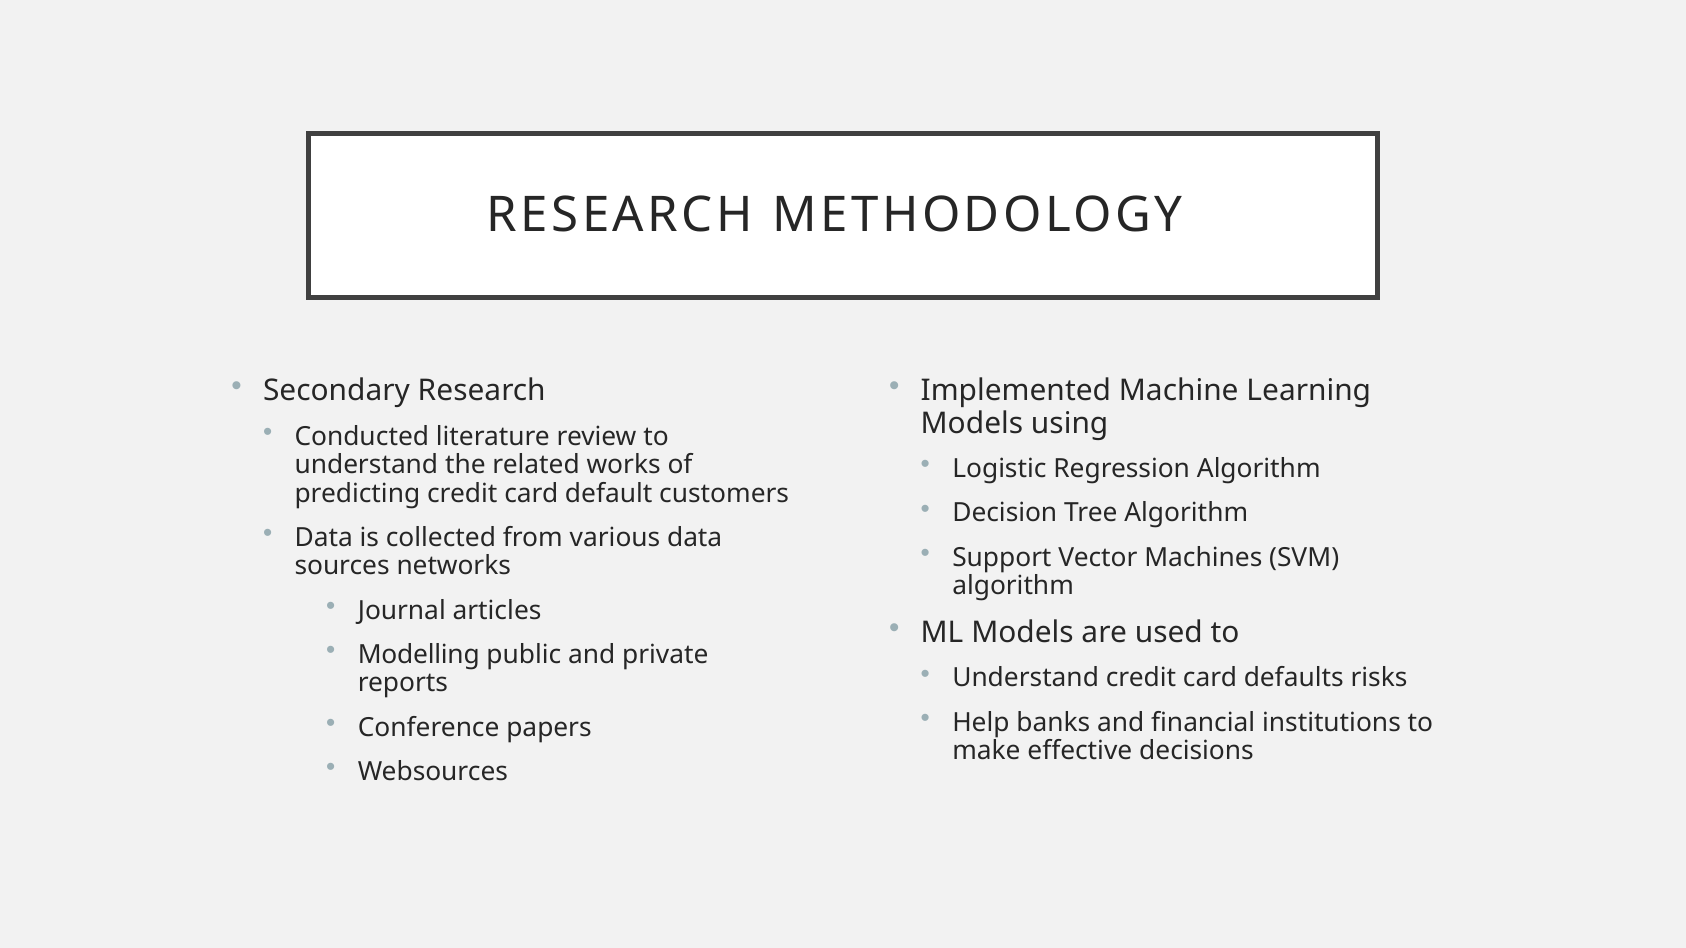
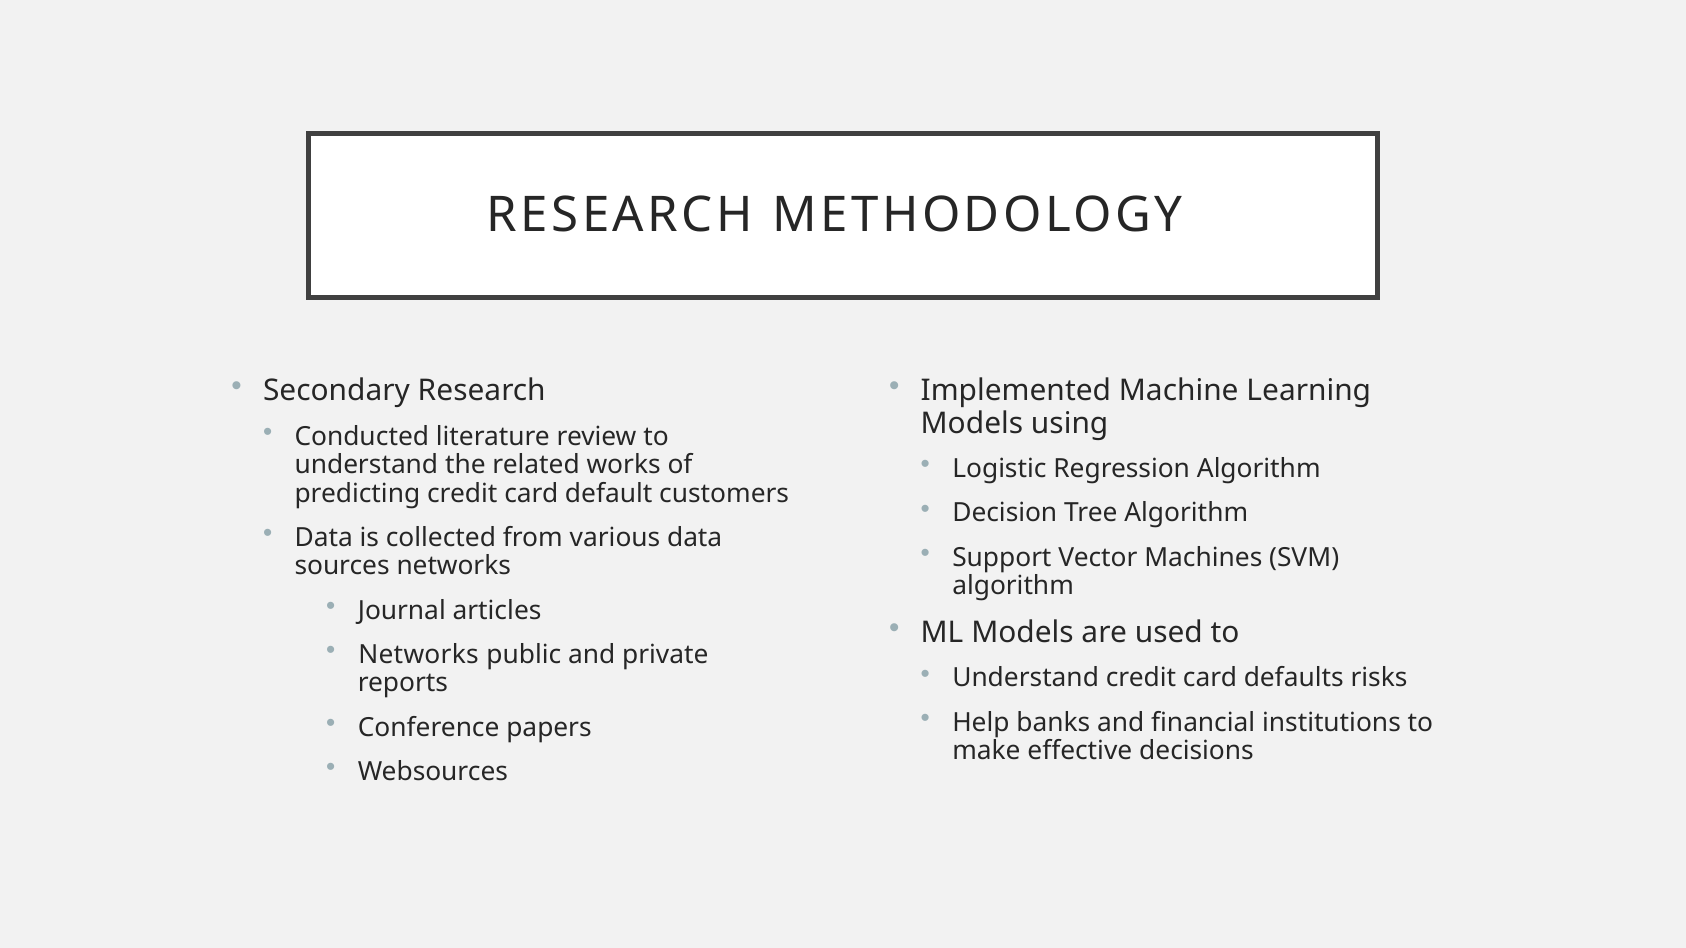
Modelling at (419, 655): Modelling -> Networks
